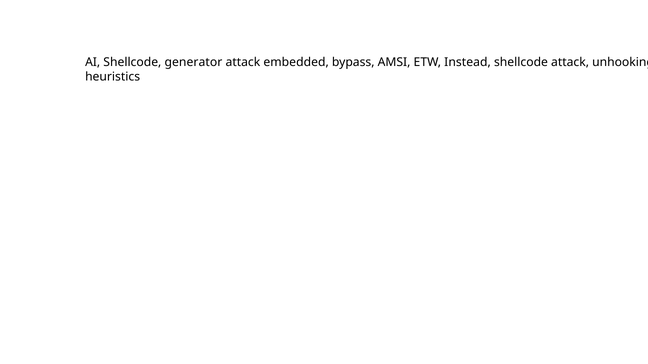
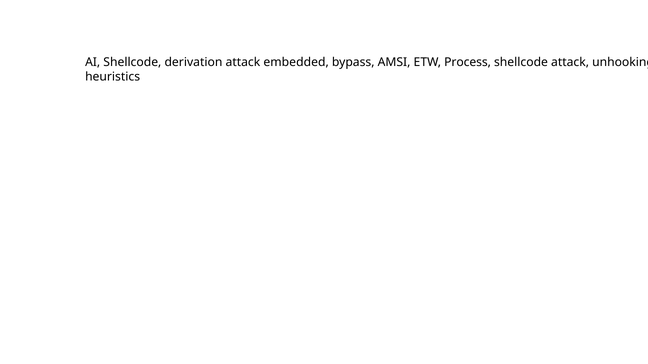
generator: generator -> derivation
Instead: Instead -> Process
